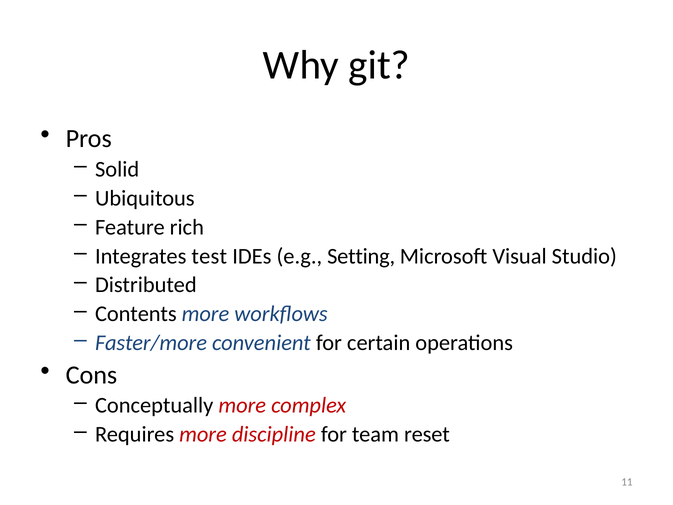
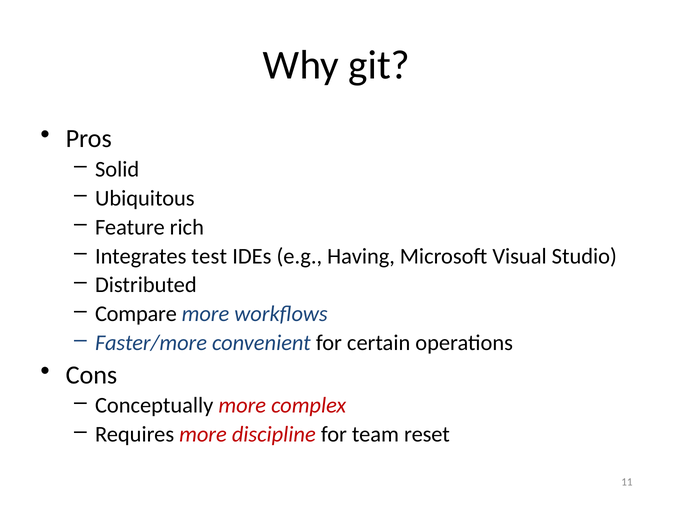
Setting: Setting -> Having
Contents: Contents -> Compare
